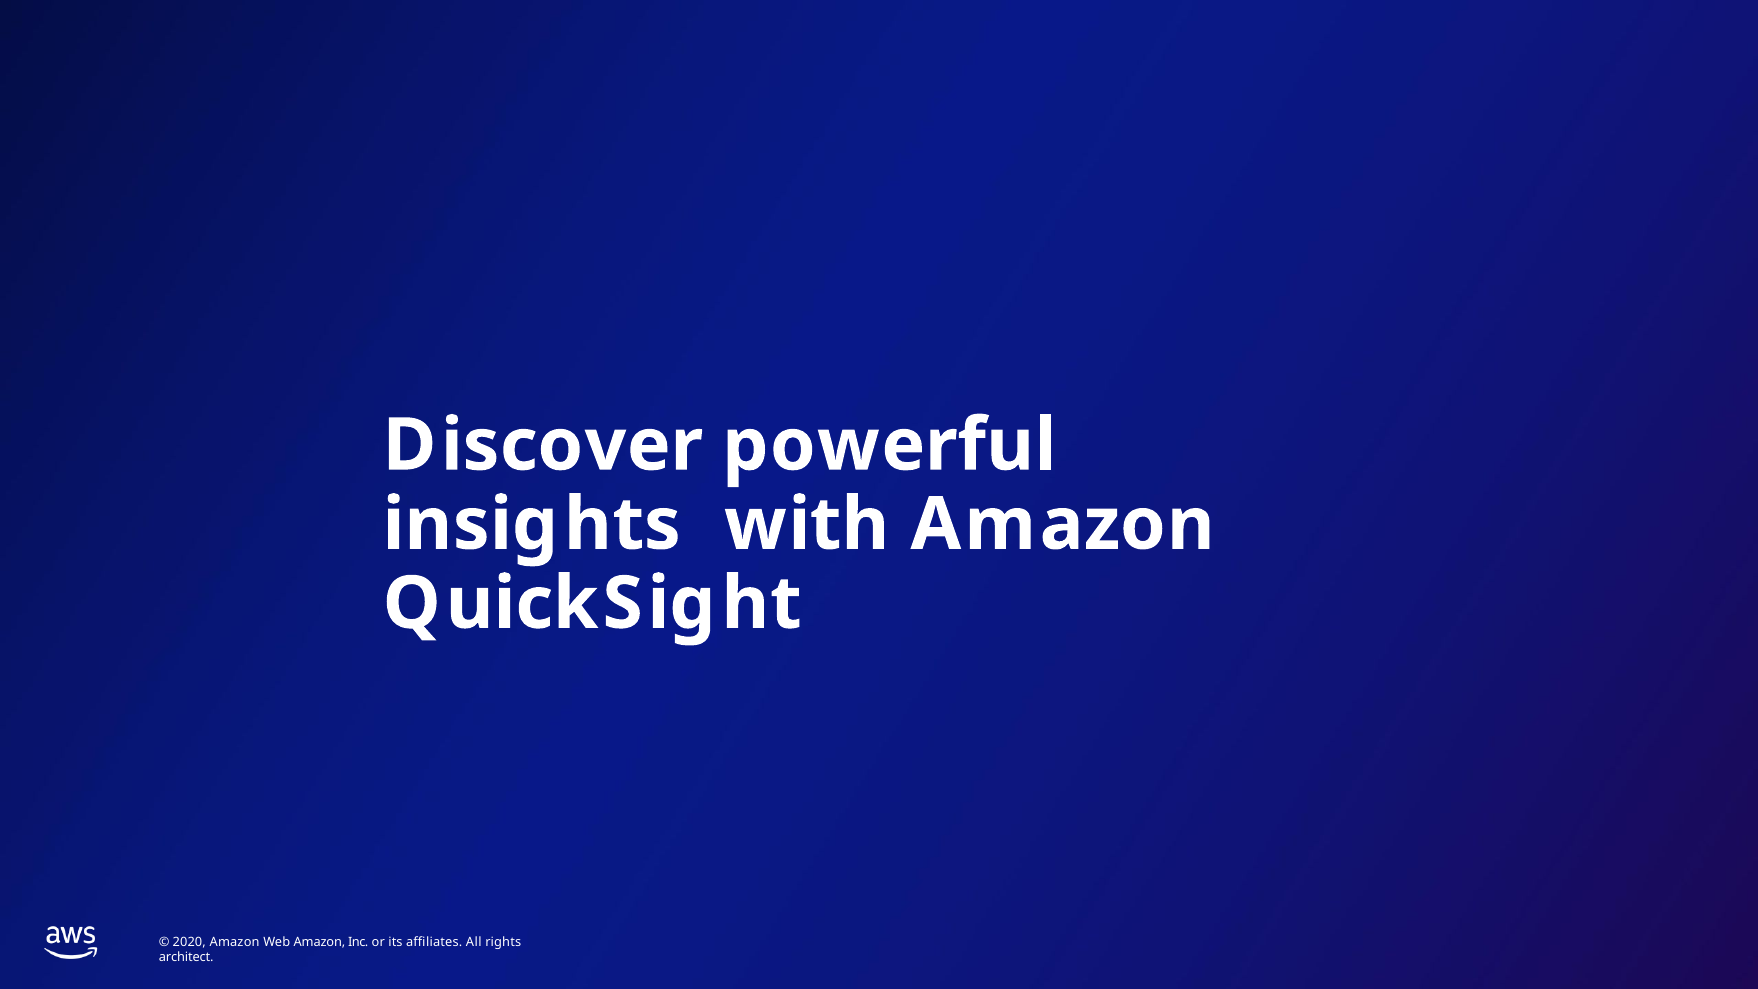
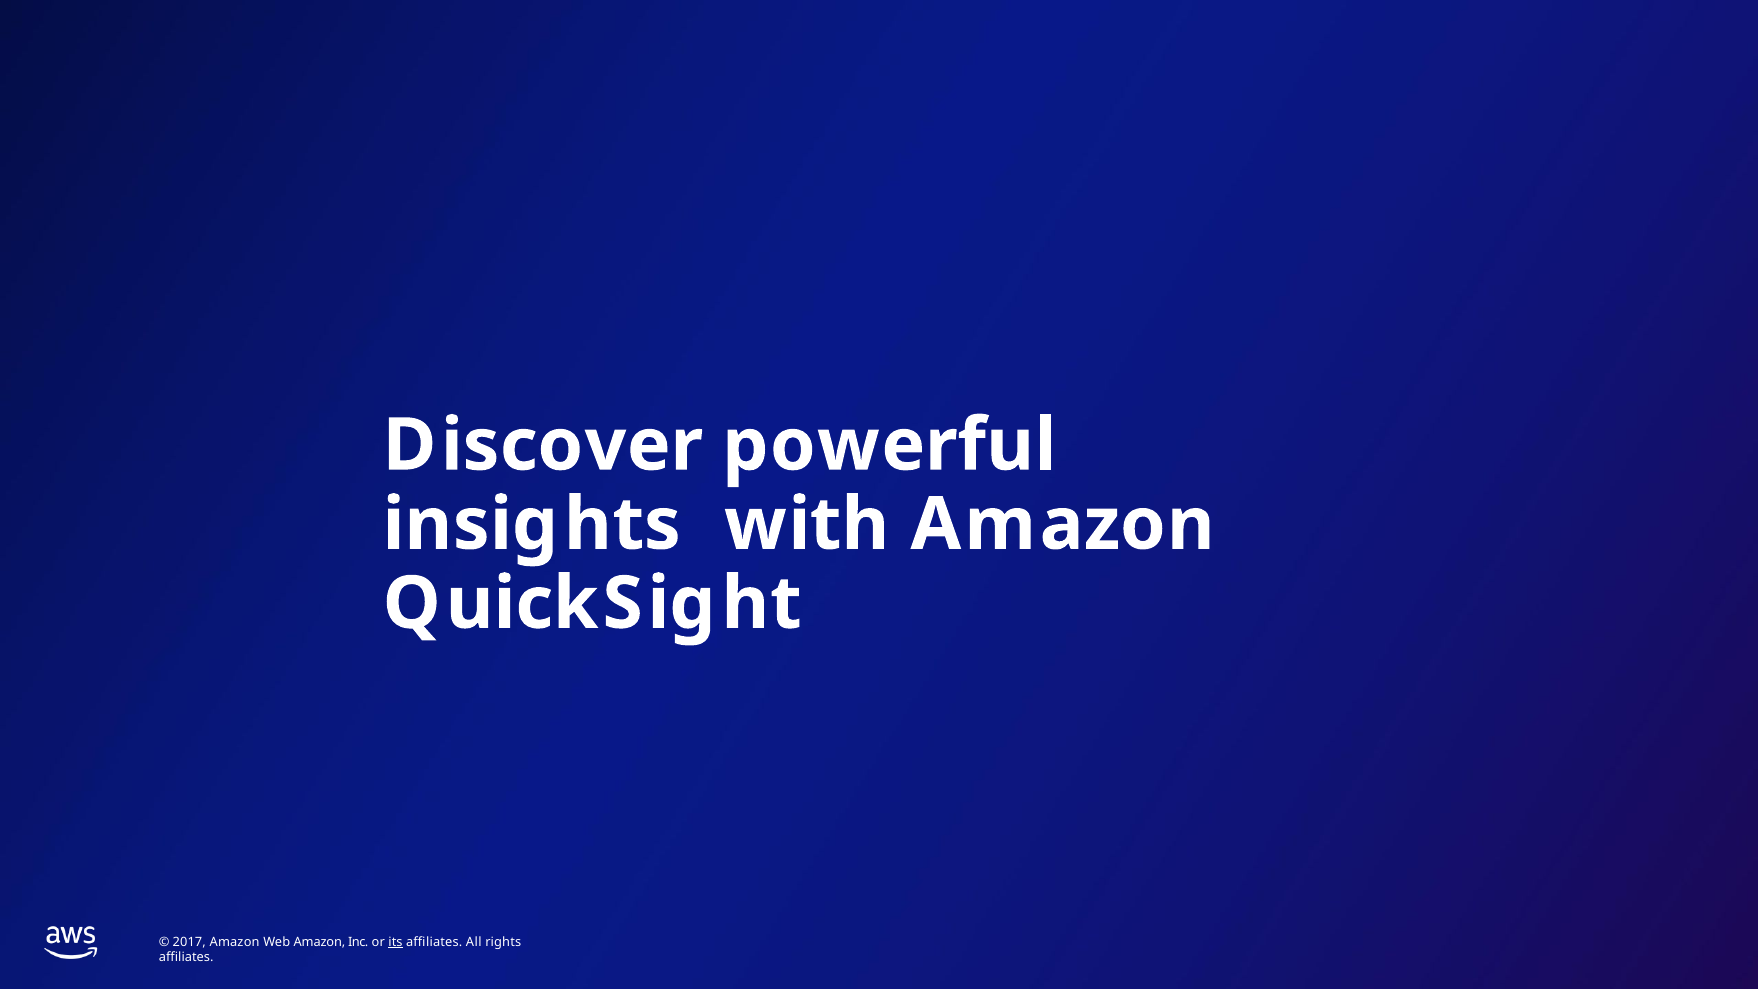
2020: 2020 -> 2017
its underline: none -> present
architect at (186, 957): architect -> affiliates
